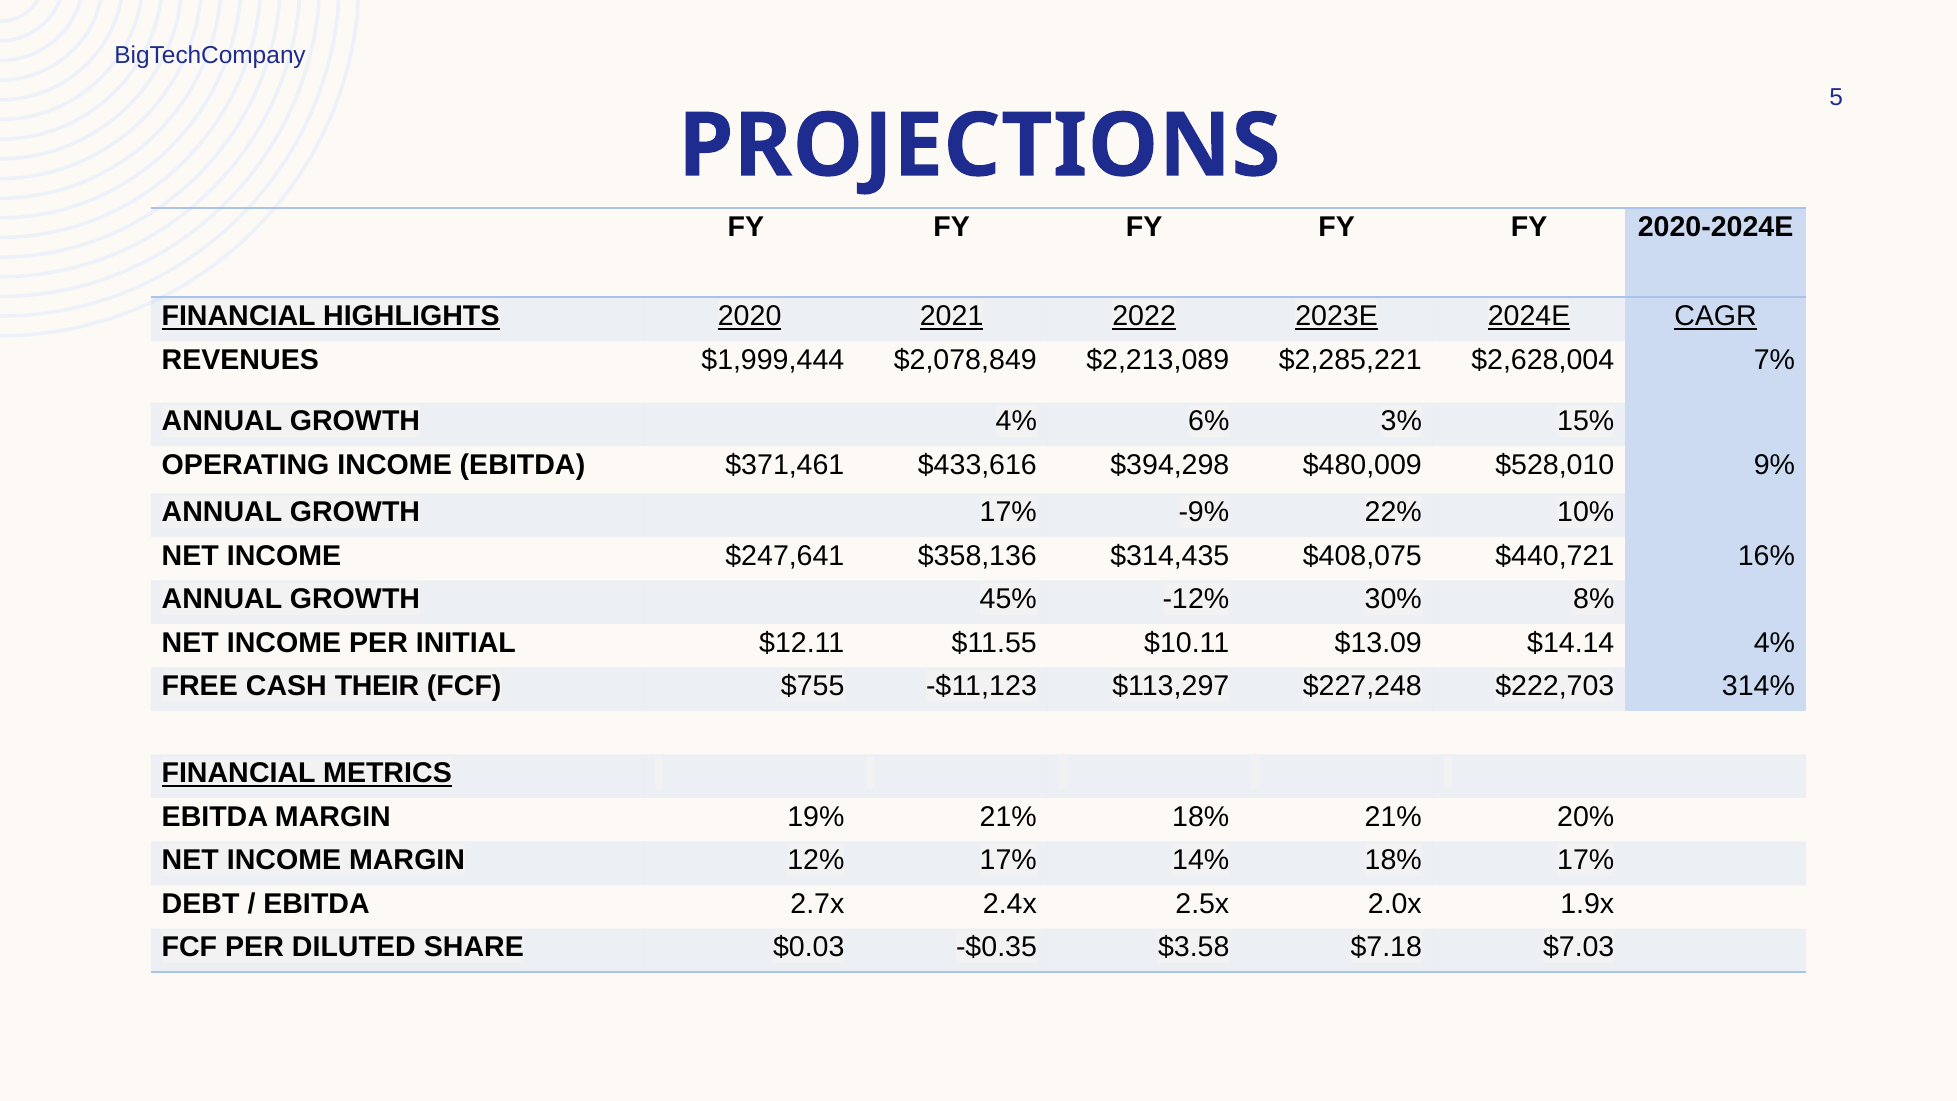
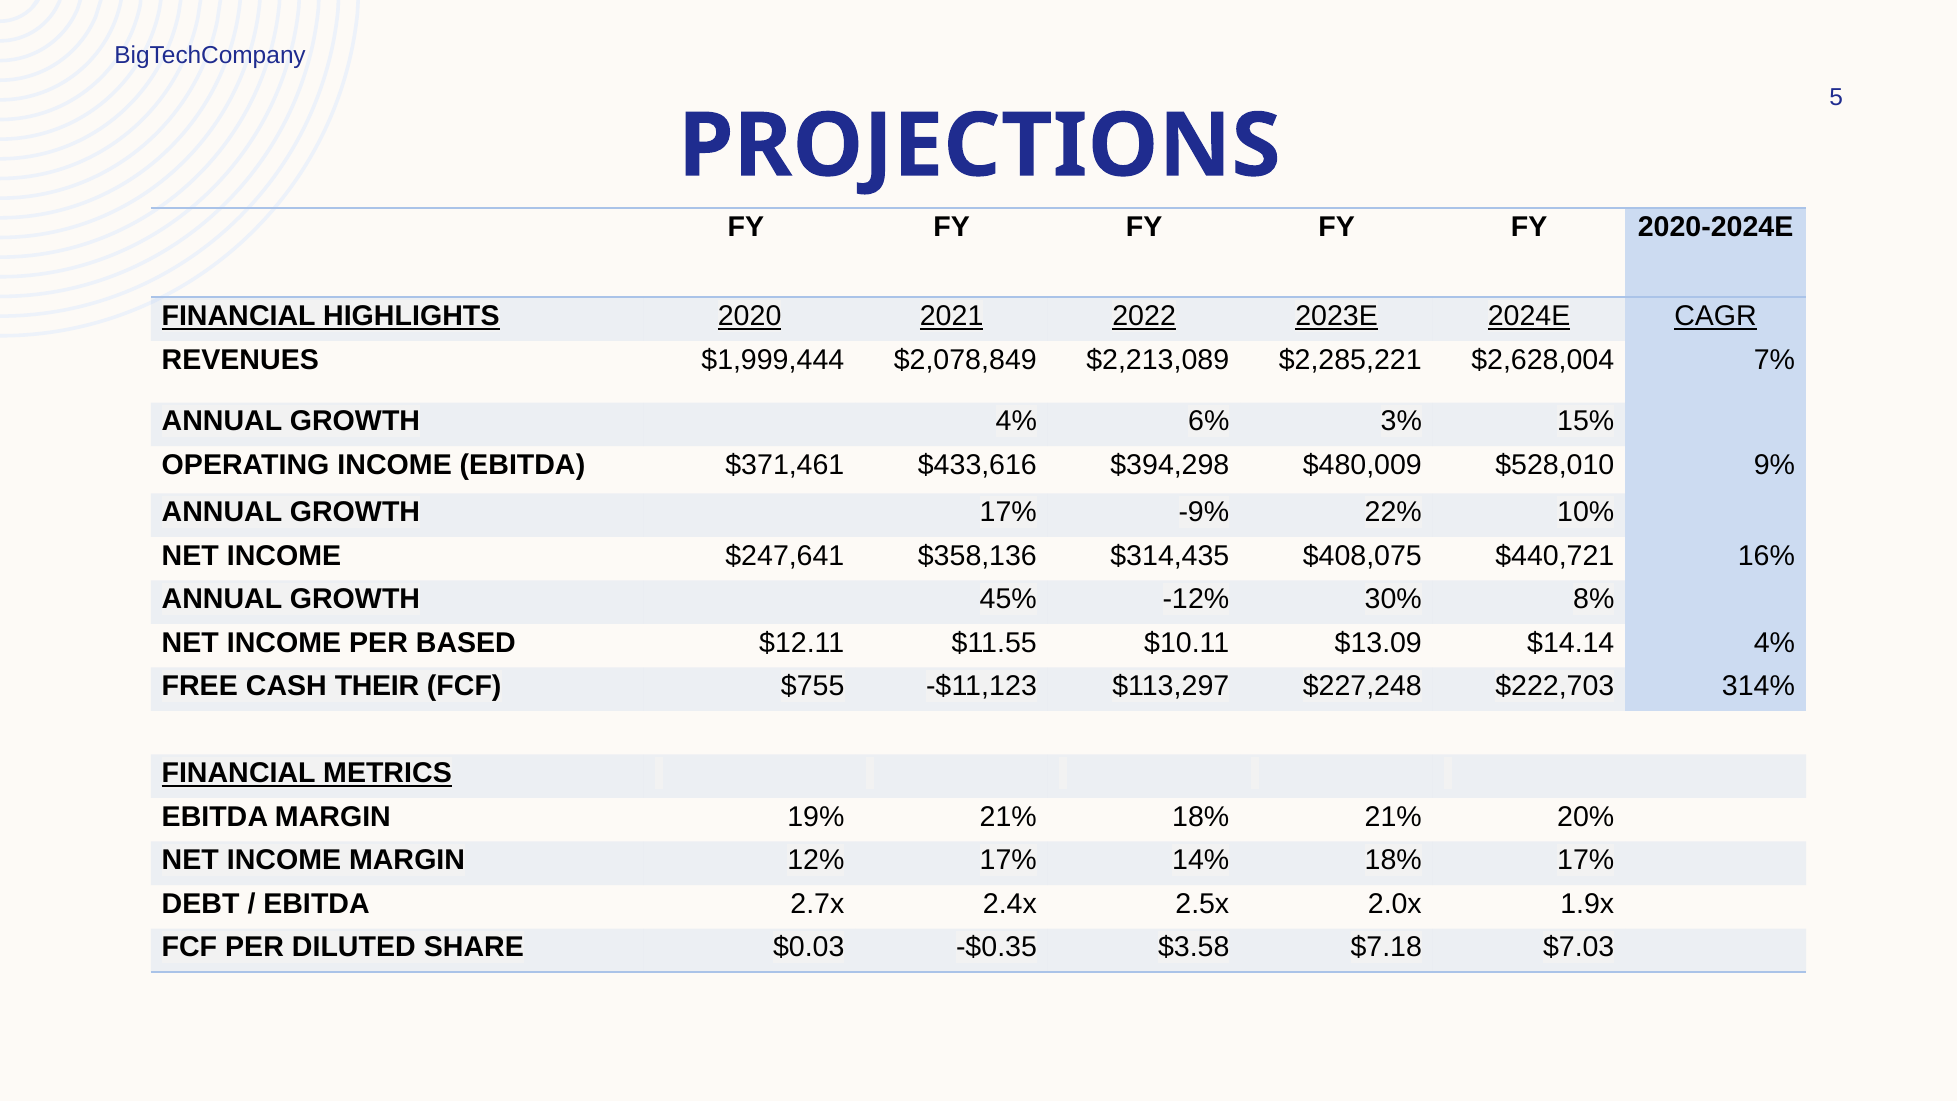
INITIAL: INITIAL -> BASED
